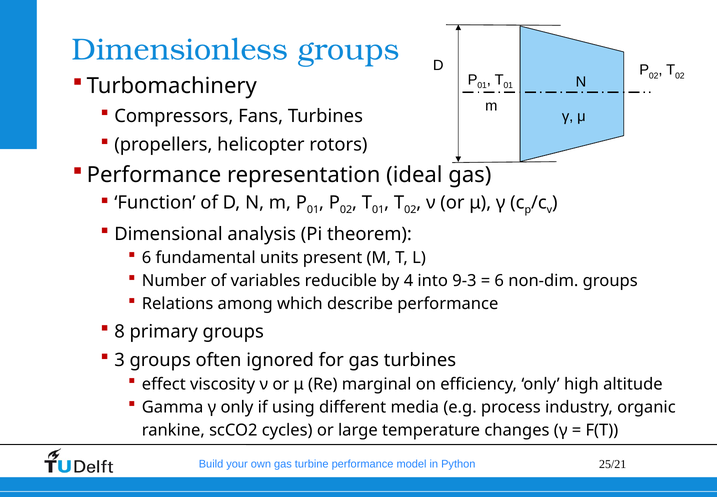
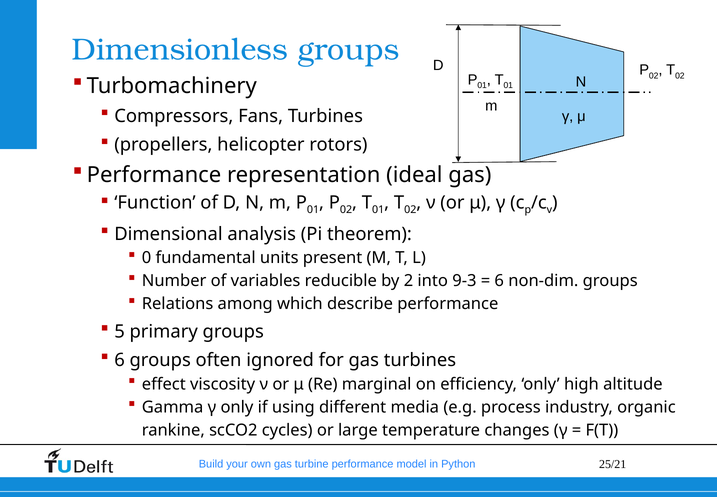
6 at (147, 258): 6 -> 0
4: 4 -> 2
8 at (120, 331): 8 -> 5
3 at (120, 360): 3 -> 6
